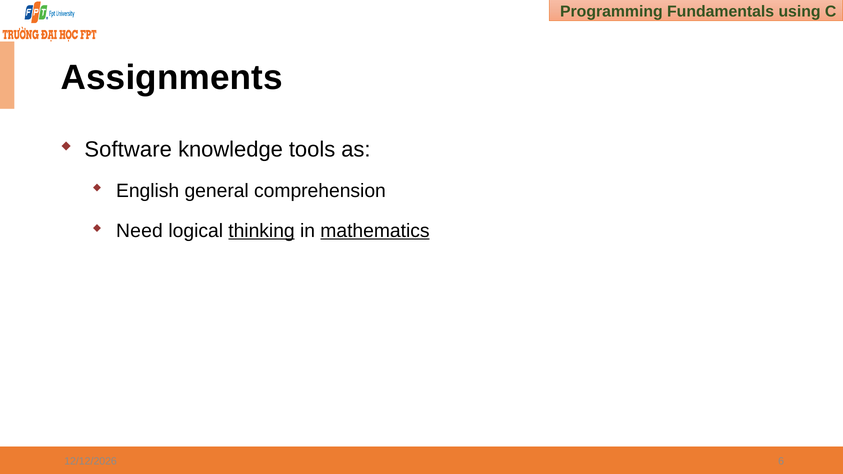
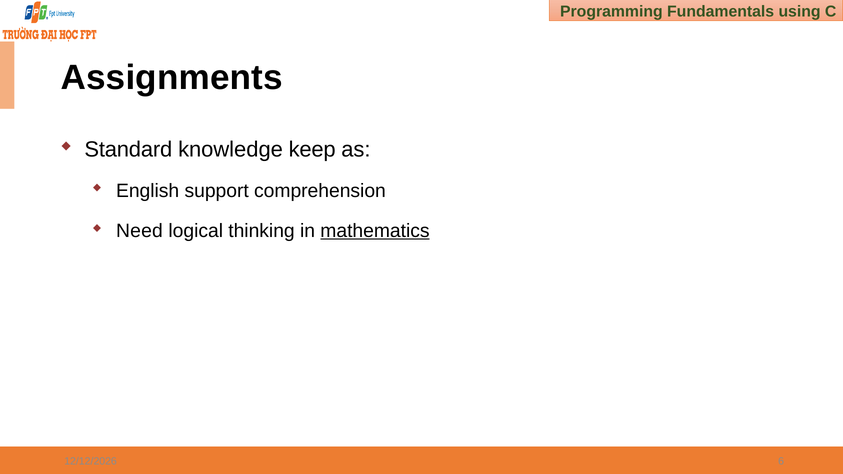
Software: Software -> Standard
tools: tools -> keep
general: general -> support
thinking underline: present -> none
